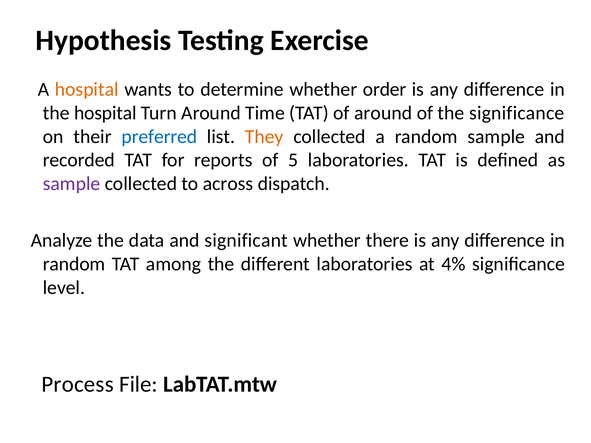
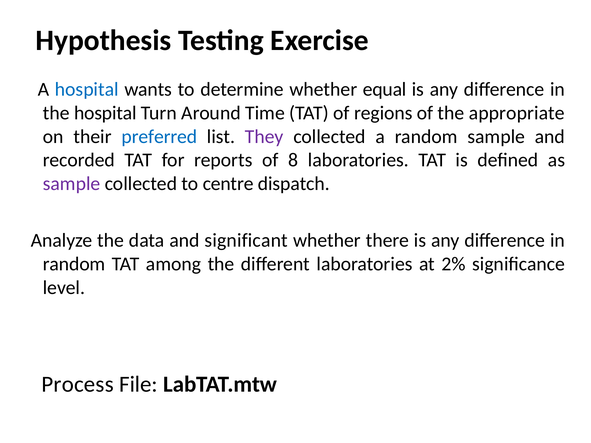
hospital at (87, 89) colour: orange -> blue
order: order -> equal
of around: around -> regions
the significance: significance -> appropriate
They colour: orange -> purple
5: 5 -> 8
across: across -> centre
4%: 4% -> 2%
